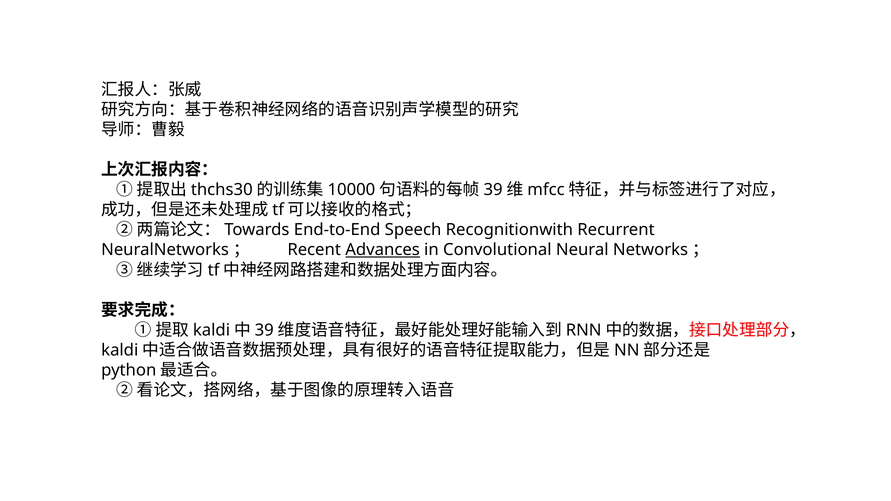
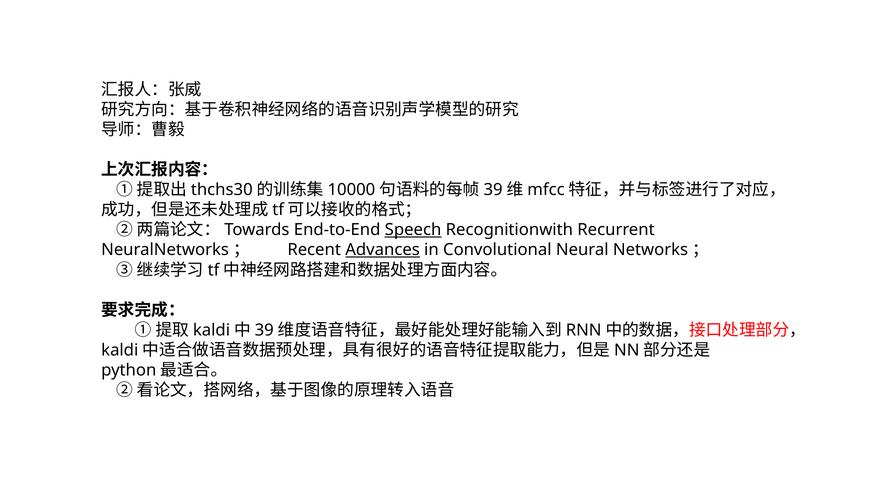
Speech underline: none -> present
